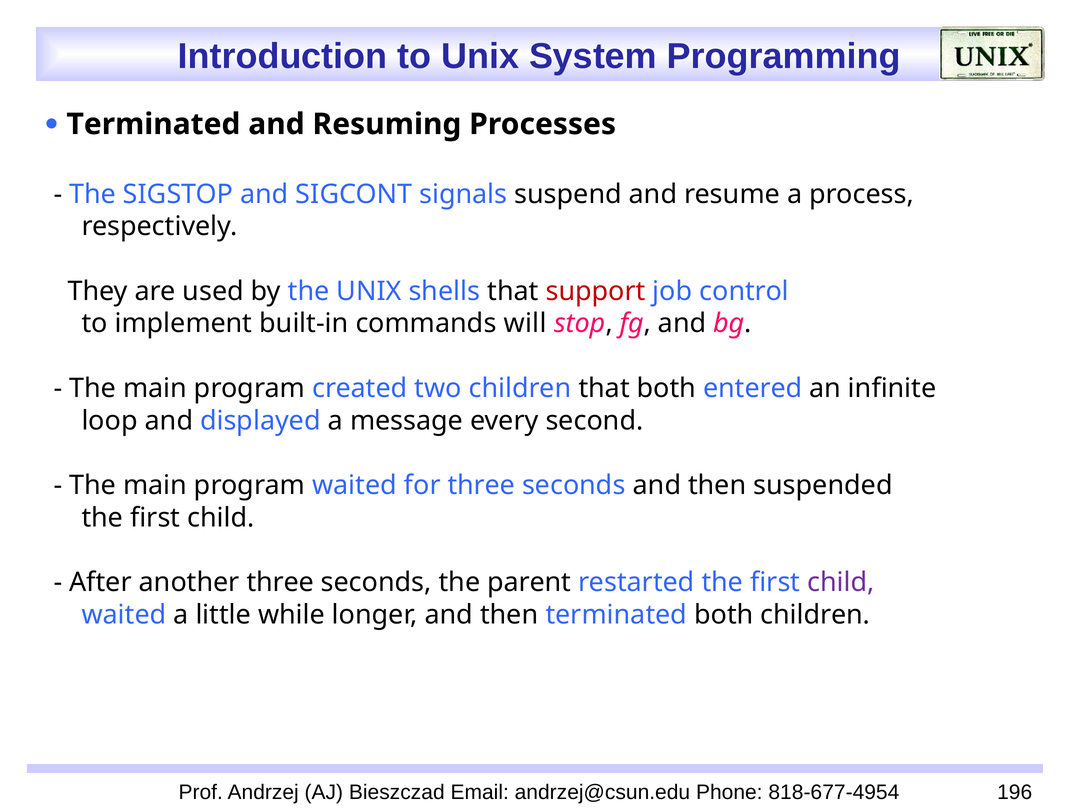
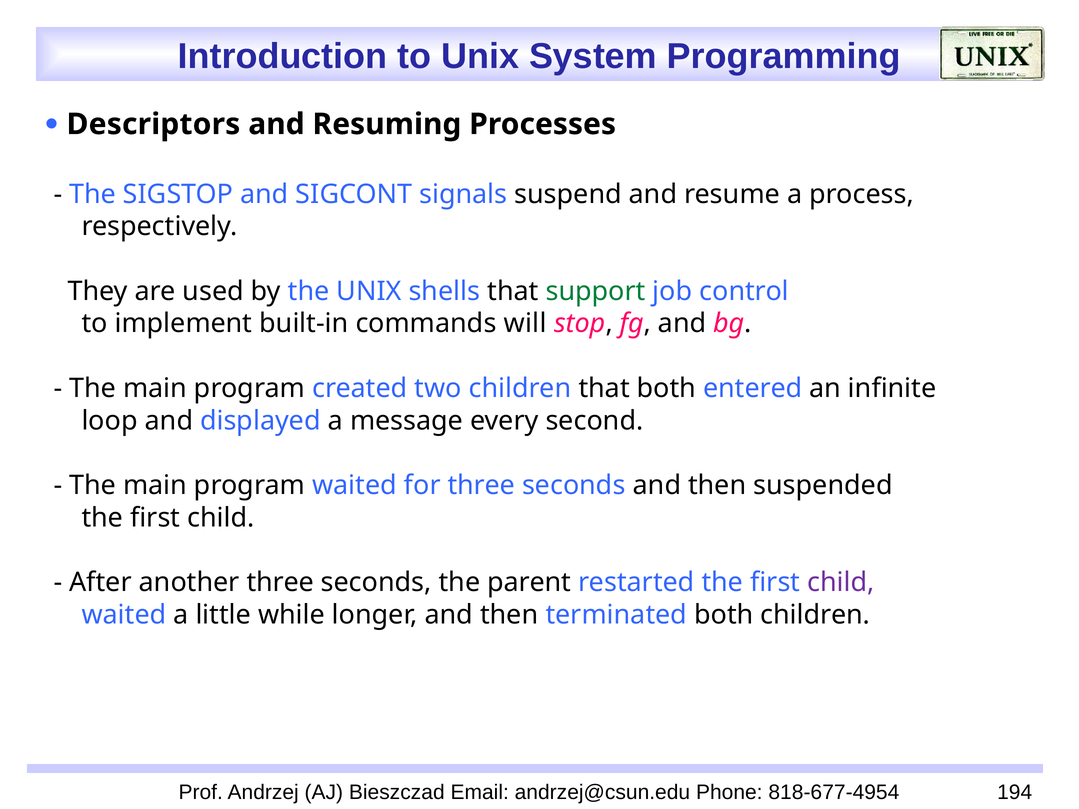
Terminated at (153, 124): Terminated -> Descriptors
support colour: red -> green
196: 196 -> 194
